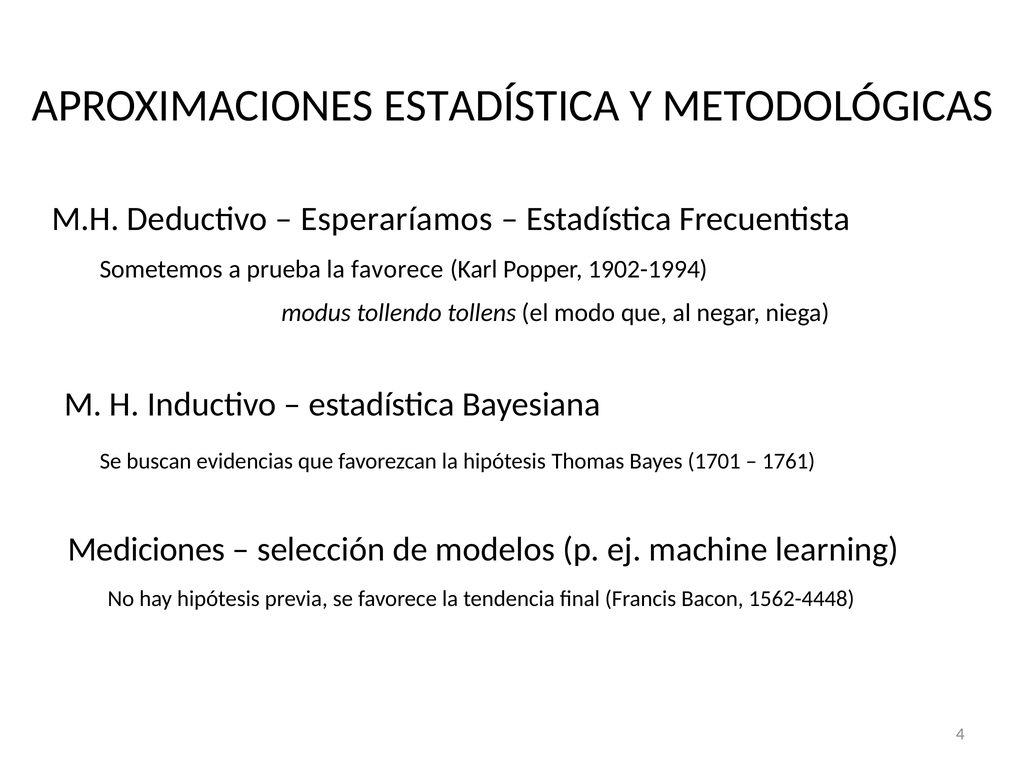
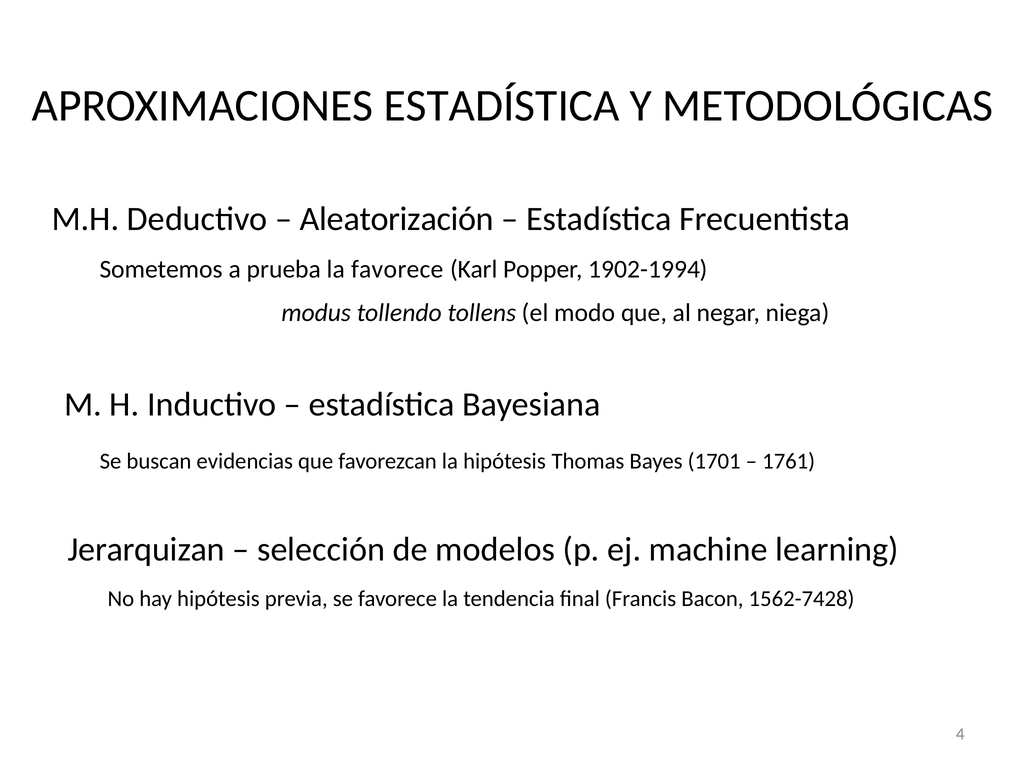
Esperaríamos: Esperaríamos -> Aleatorización
Mediciones: Mediciones -> Jerarquizan
1562-4448: 1562-4448 -> 1562-7428
